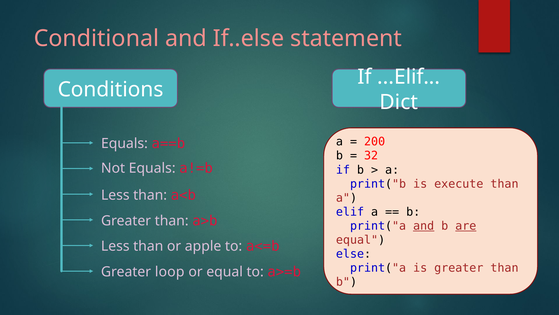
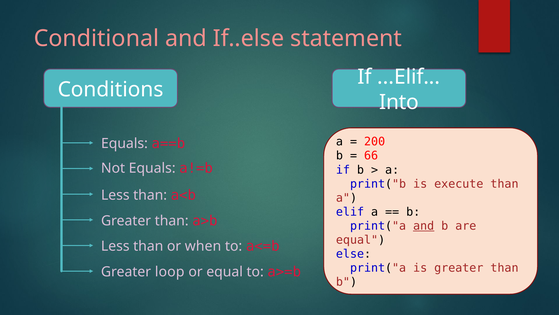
Dict: Dict -> Into
32: 32 -> 66
are underline: present -> none
apple: apple -> when
